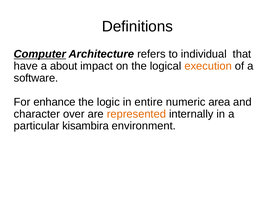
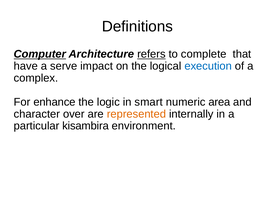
refers underline: none -> present
individual: individual -> complete
about: about -> serve
execution colour: orange -> blue
software: software -> complex
entire: entire -> smart
